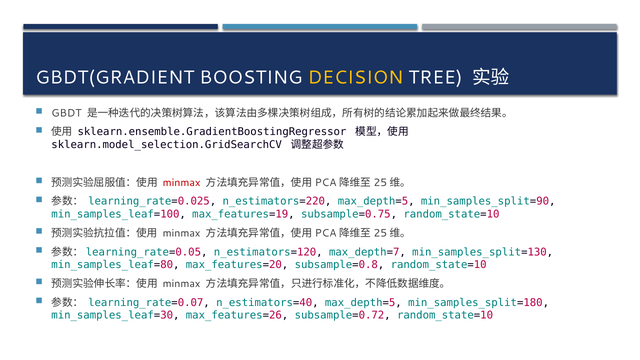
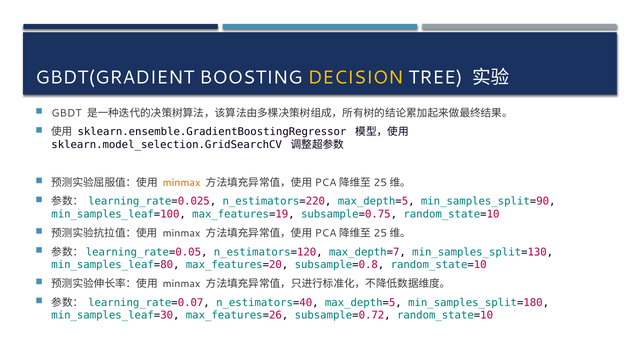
minmax at (182, 183) colour: red -> orange
